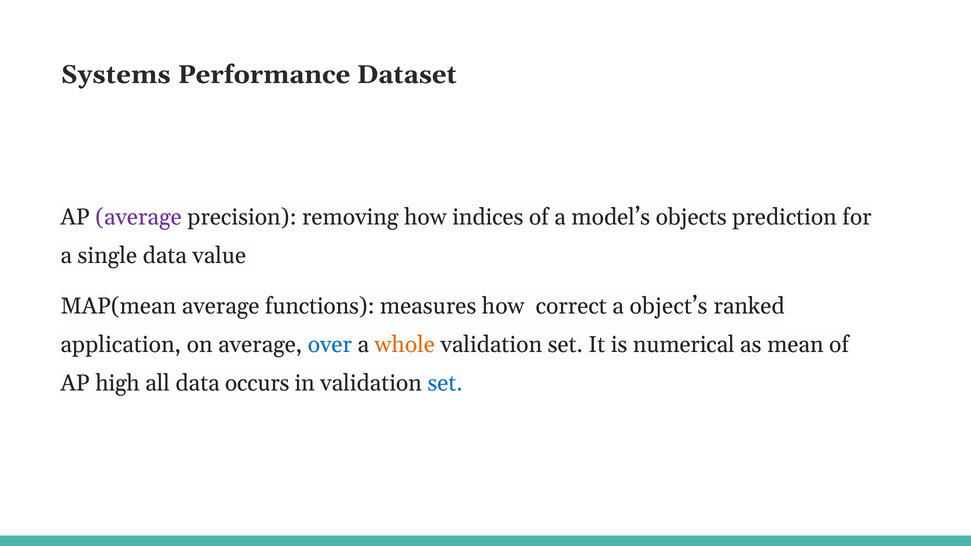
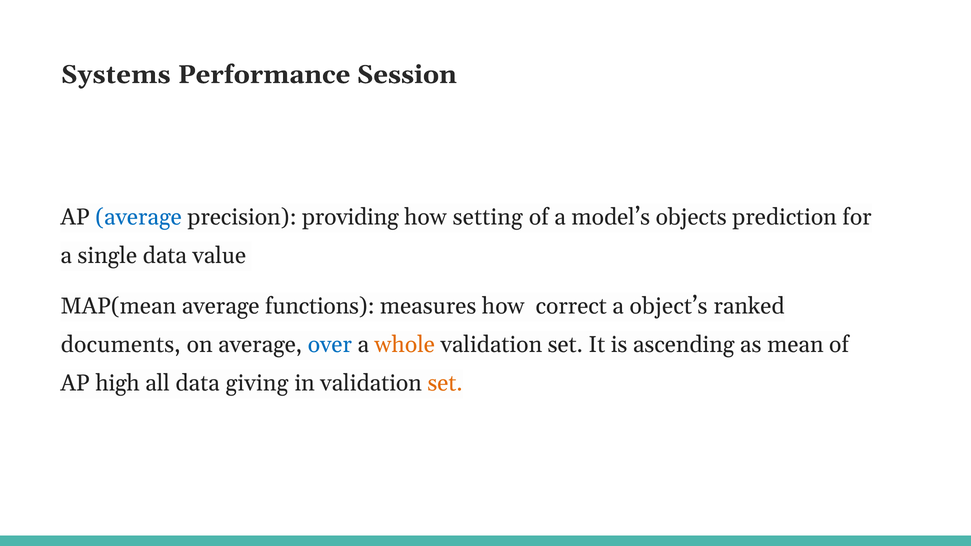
Dataset: Dataset -> Session
average at (139, 217) colour: purple -> blue
removing: removing -> providing
indices: indices -> setting
application: application -> documents
numerical: numerical -> ascending
occurs: occurs -> giving
set at (445, 383) colour: blue -> orange
